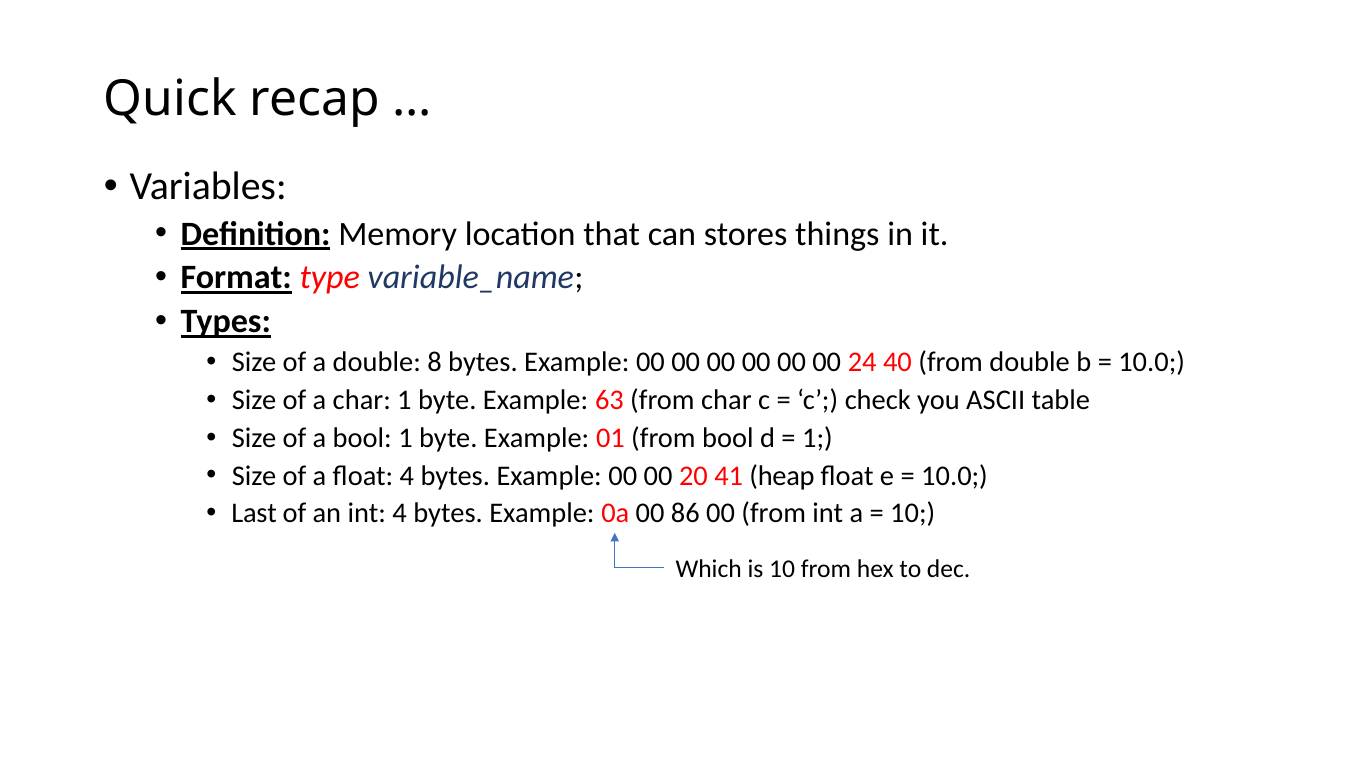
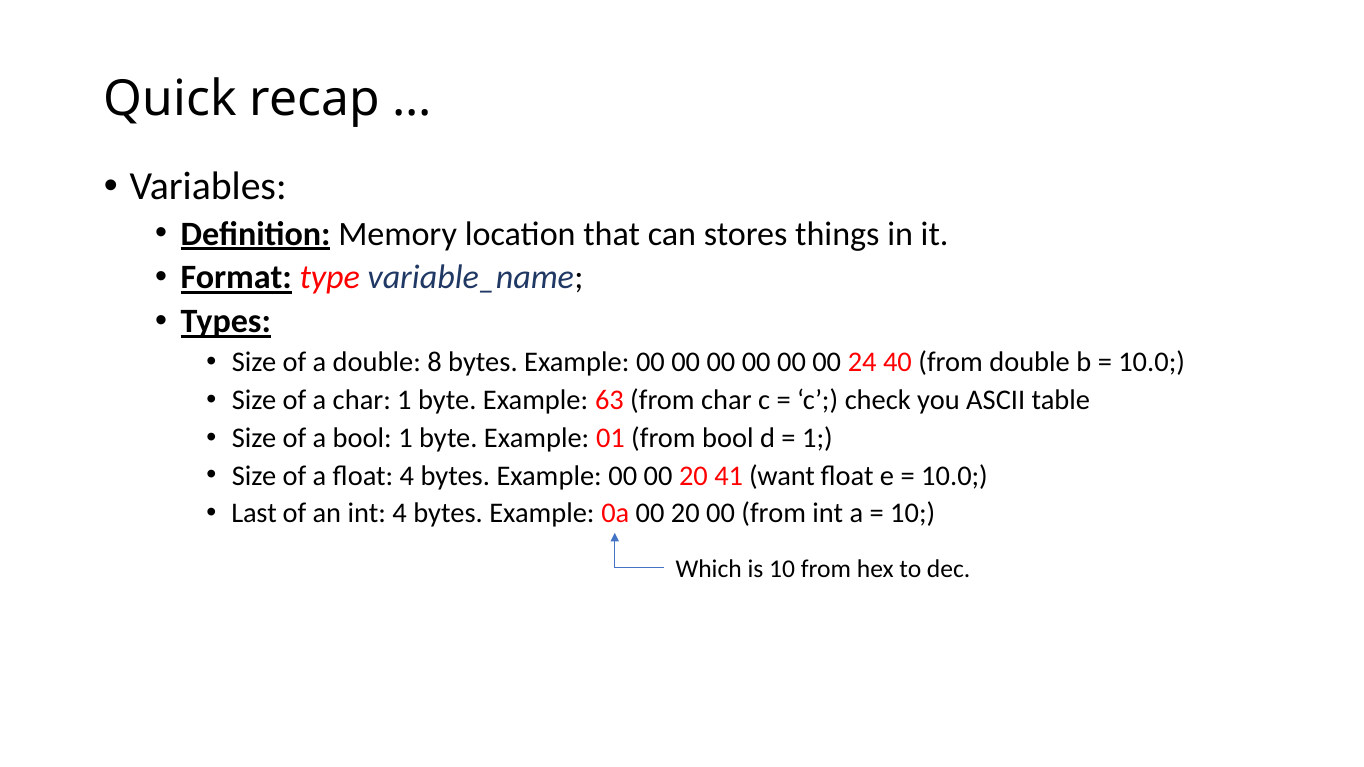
heap: heap -> want
0a 00 86: 86 -> 20
